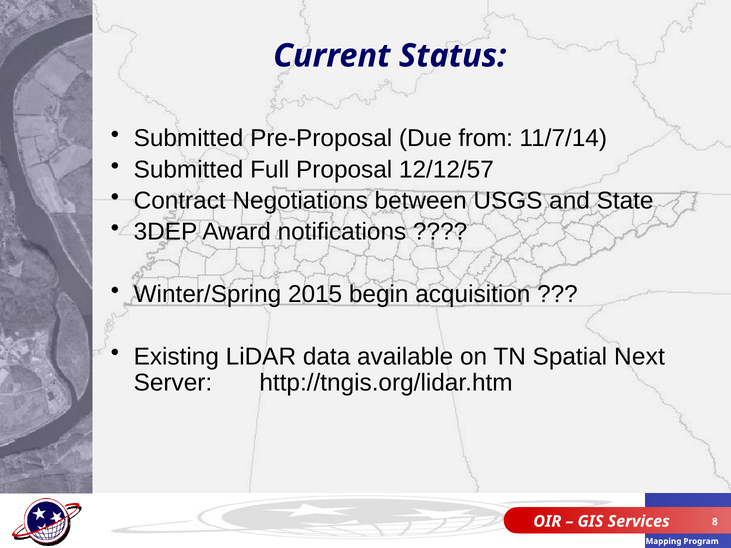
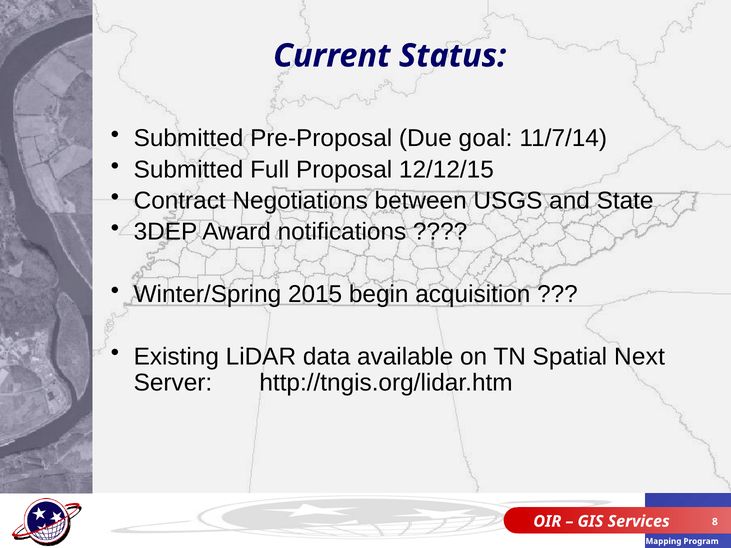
from: from -> goal
12/12/57: 12/12/57 -> 12/12/15
